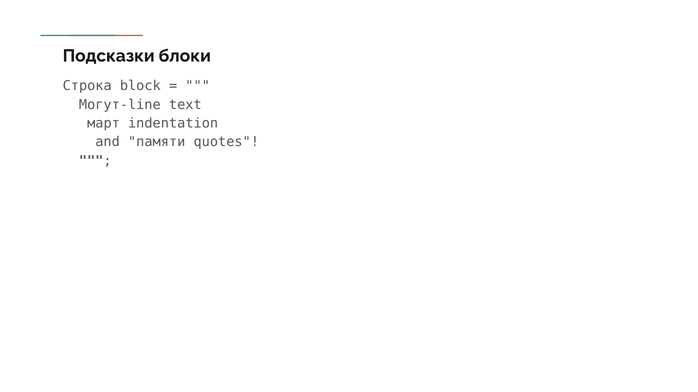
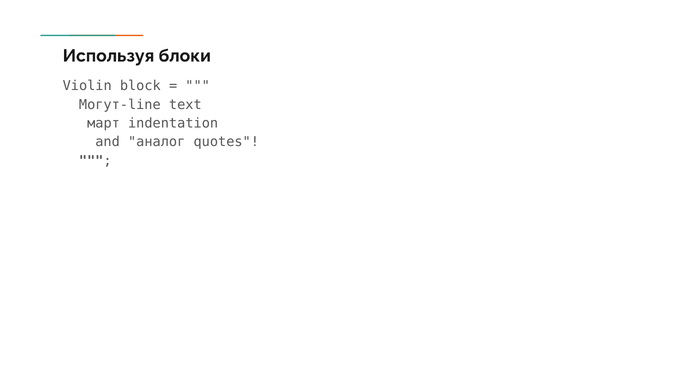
Подсказки: Подсказки -> Используя
Строка: Строка -> Violin
памяти: памяти -> аналог
